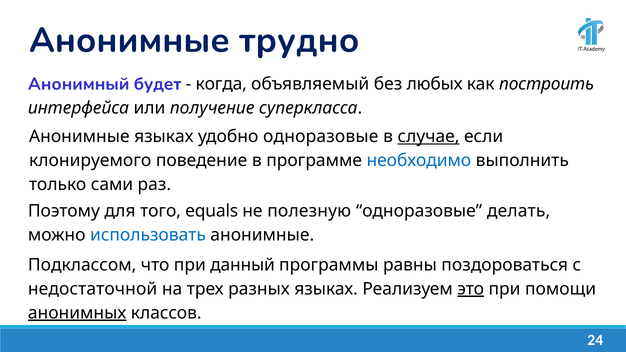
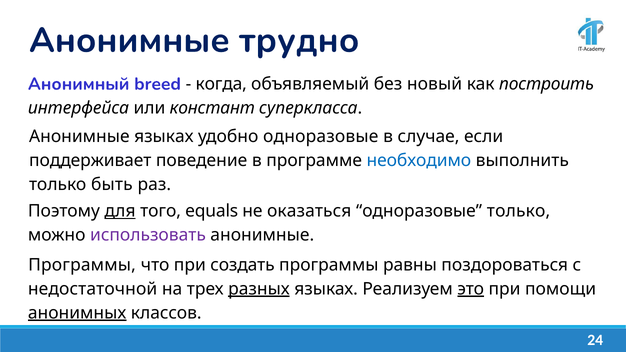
будет: будет -> breed
любых: любых -> новый
получение: получение -> констант
случае underline: present -> none
клонируемого: клонируемого -> поддерживает
сами: сами -> быть
для underline: none -> present
полезную: полезную -> оказаться
одноразовые делать: делать -> только
использовать colour: blue -> purple
Подклассом at (82, 265): Подклассом -> Программы
данный: данный -> создать
разных underline: none -> present
